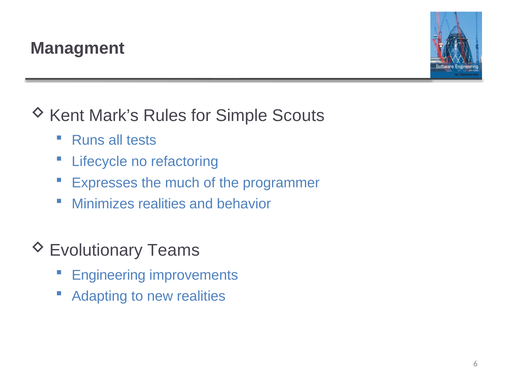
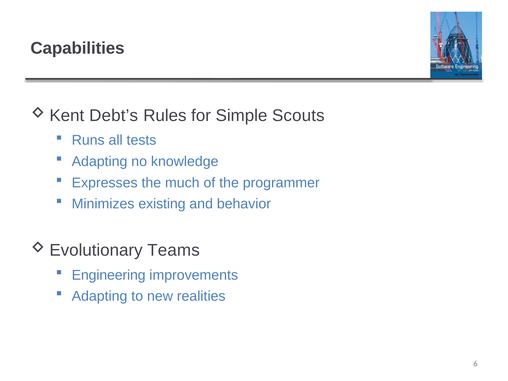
Managment: Managment -> Capabilities
Mark’s: Mark’s -> Debt’s
Lifecycle at (99, 162): Lifecycle -> Adapting
refactoring: refactoring -> knowledge
Minimizes realities: realities -> existing
